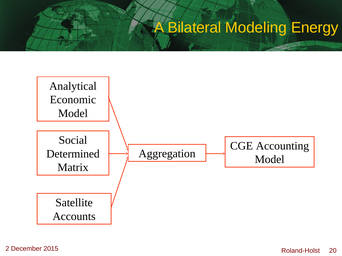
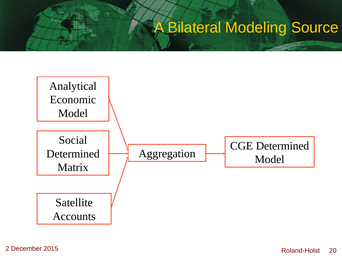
Energy: Energy -> Source
CGE Accounting: Accounting -> Determined
